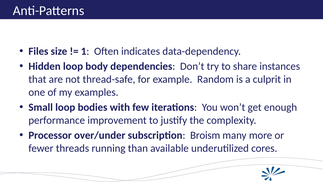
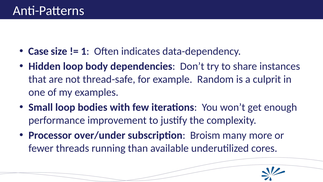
Files: Files -> Case
